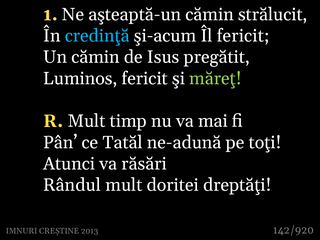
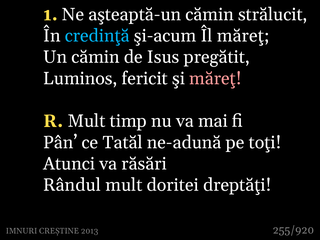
Îl fericit: fericit -> măreţ
măreţ at (215, 78) colour: light green -> pink
142/920: 142/920 -> 255/920
